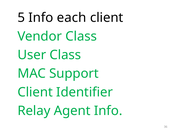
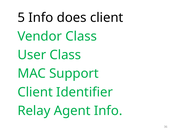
each: each -> does
